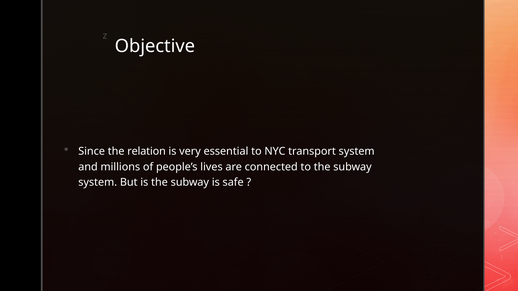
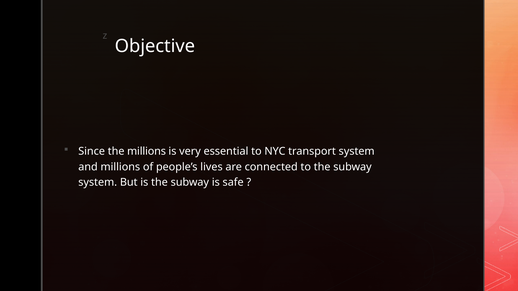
the relation: relation -> millions
